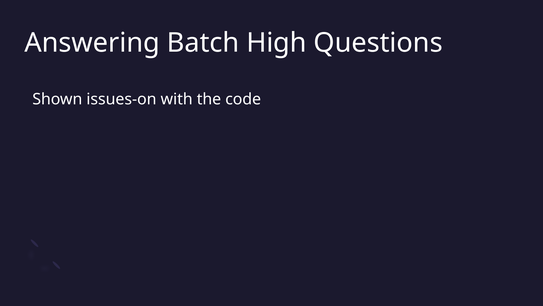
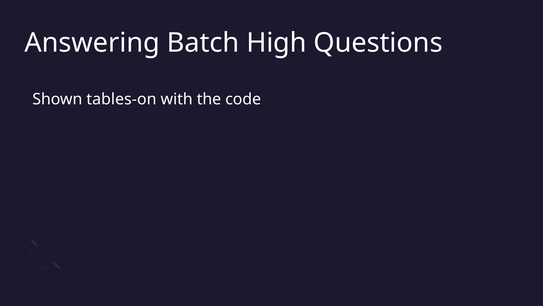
issues-on: issues-on -> tables-on
